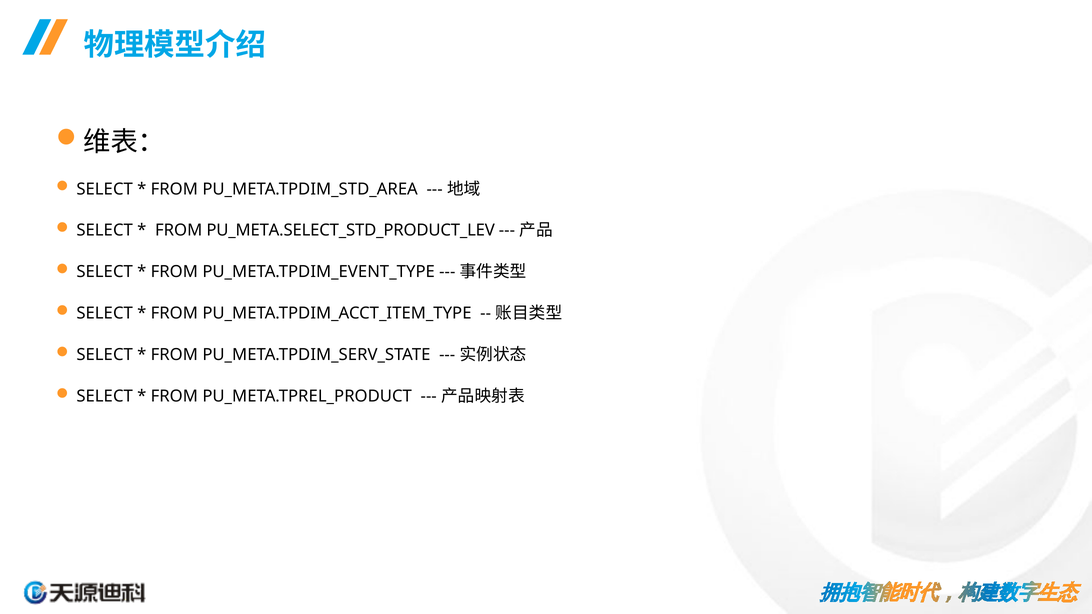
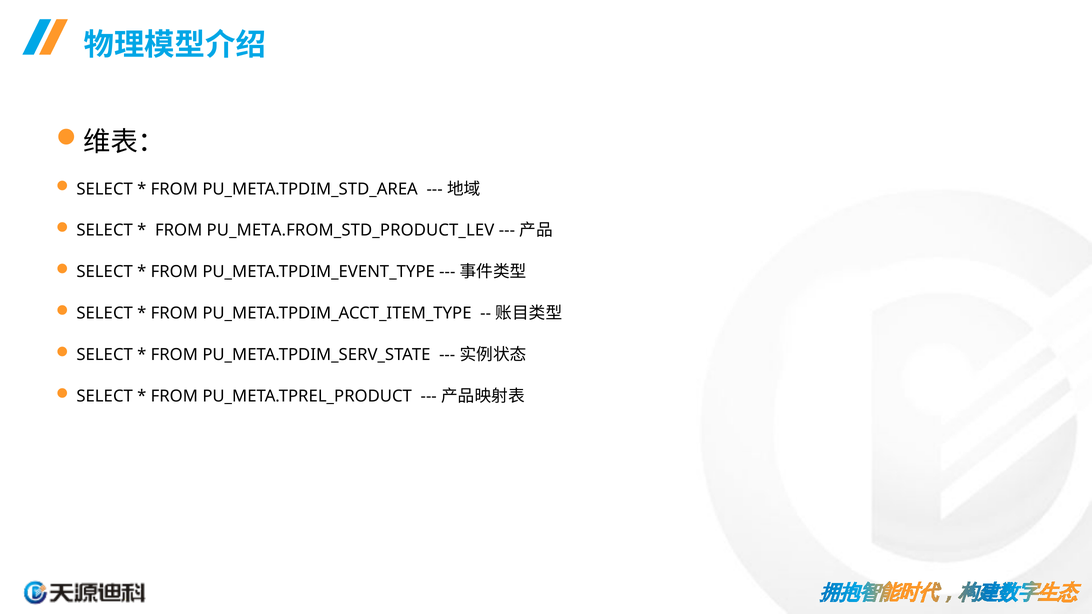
PU_META.SELECT_STD_PRODUCT_LEV: PU_META.SELECT_STD_PRODUCT_LEV -> PU_META.FROM_STD_PRODUCT_LEV
